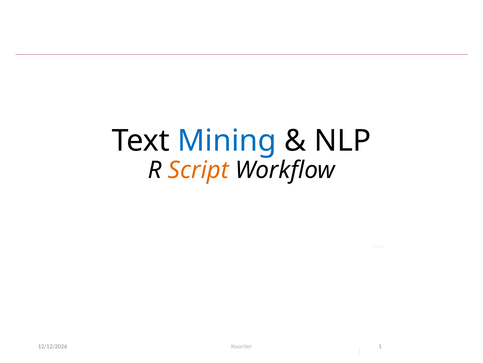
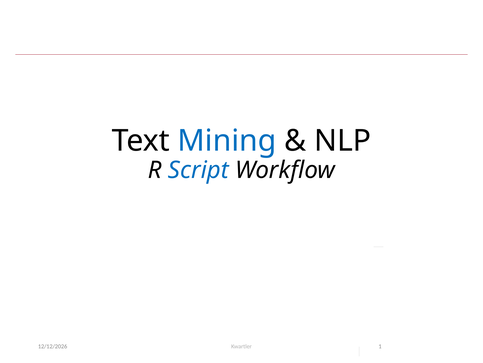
Script colour: orange -> blue
